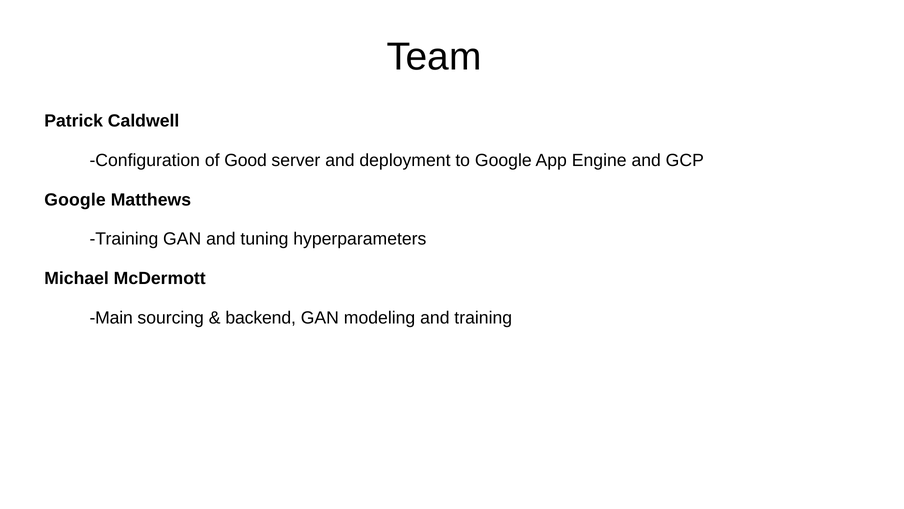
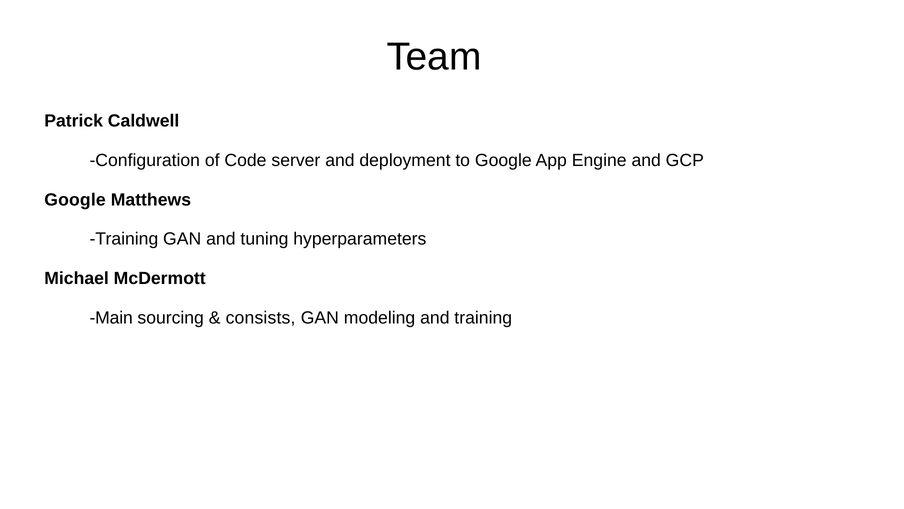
Good: Good -> Code
backend: backend -> consists
